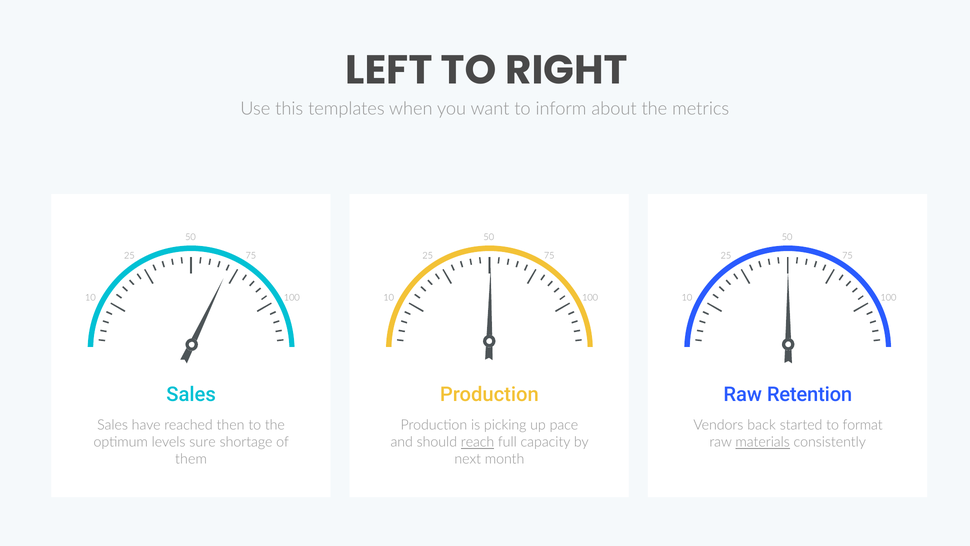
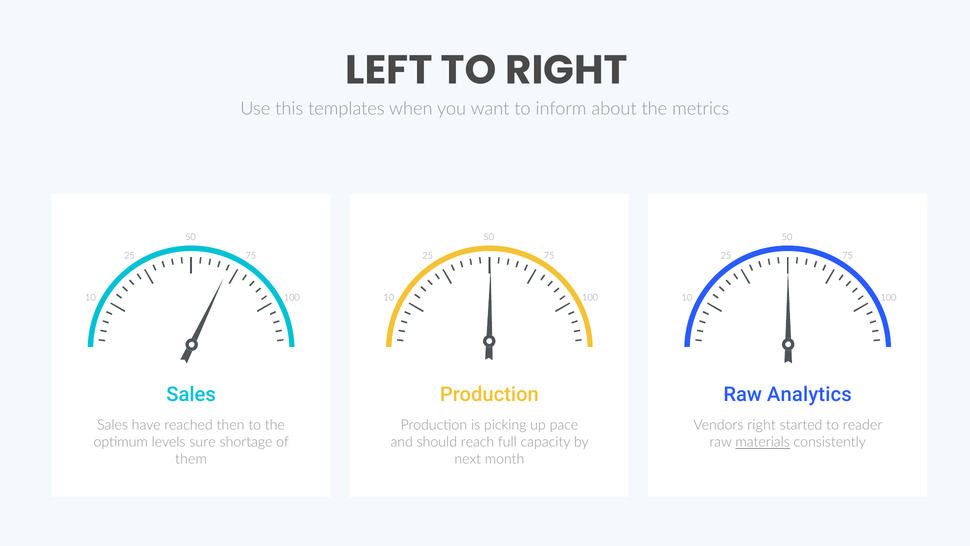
Retention: Retention -> Analytics
Vendors back: back -> right
format: format -> reader
reach underline: present -> none
